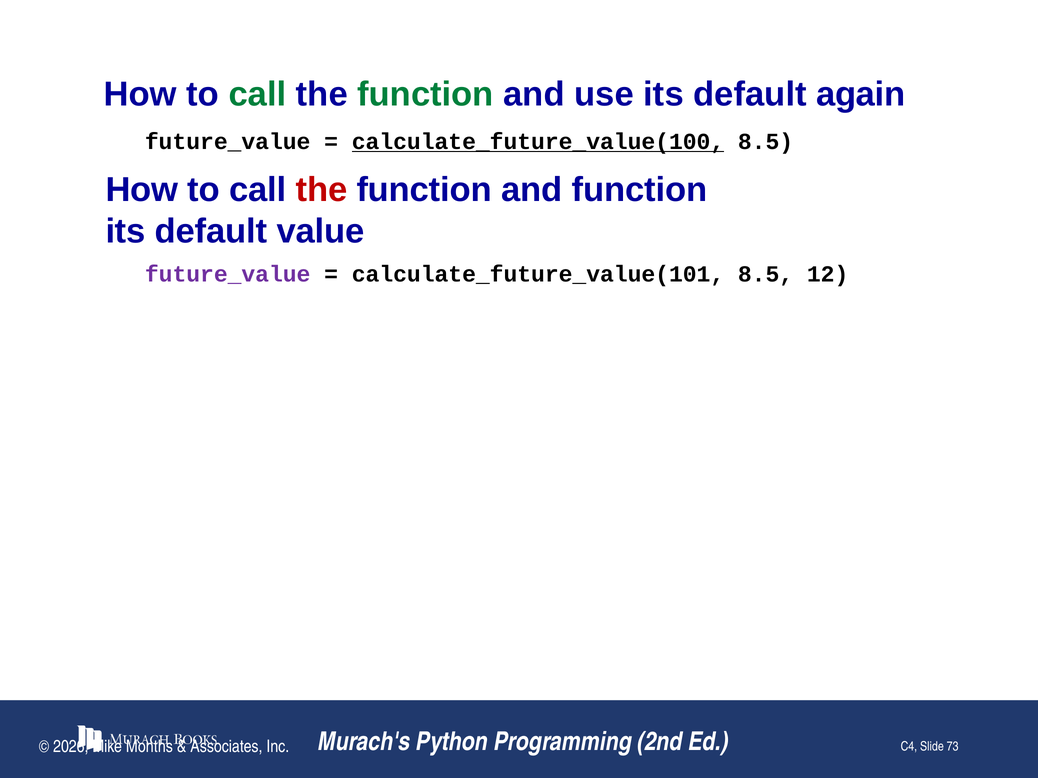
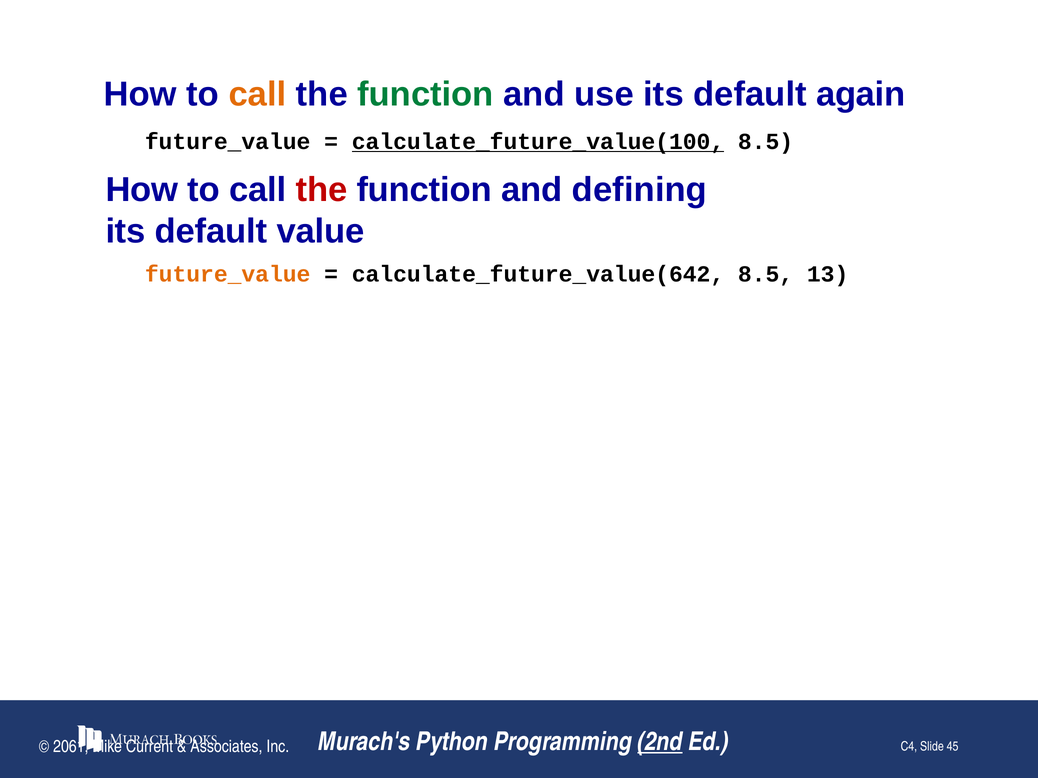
call at (257, 94) colour: green -> orange
and function: function -> defining
future_value at (228, 274) colour: purple -> orange
calculate_future_value(101: calculate_future_value(101 -> calculate_future_value(642
12: 12 -> 13
2nd underline: none -> present
2026: 2026 -> 2061
Months: Months -> Current
73: 73 -> 45
